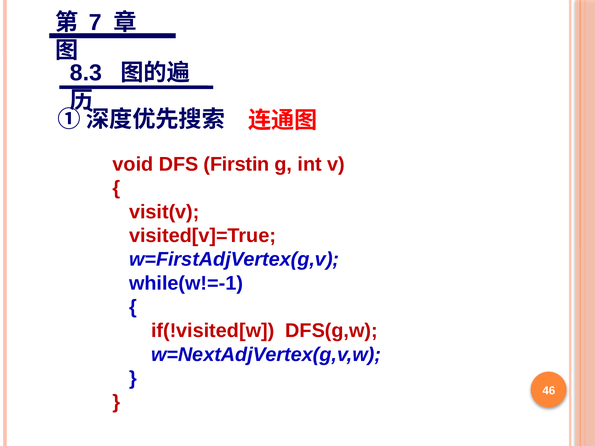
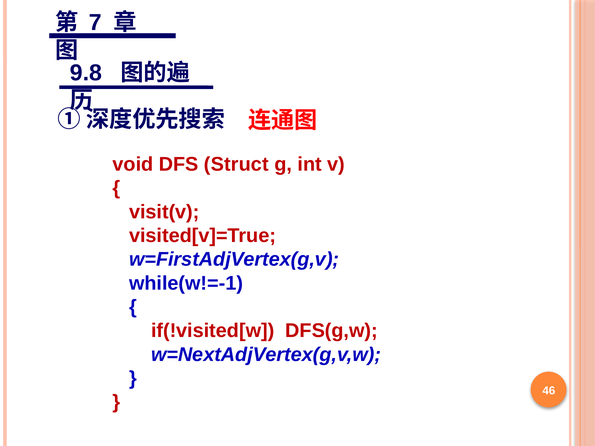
8.3: 8.3 -> 9.8
Firstin: Firstin -> Struct
